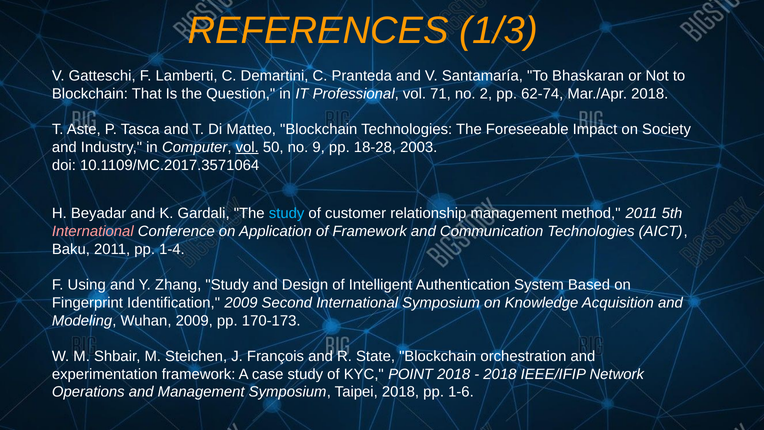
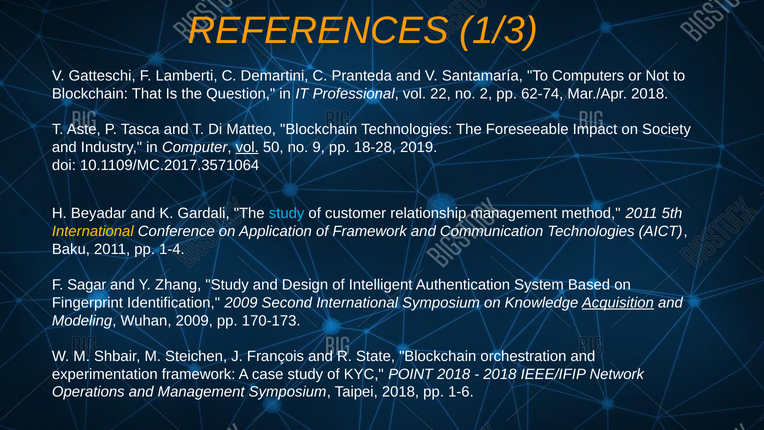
Bhaskaran: Bhaskaran -> Computers
71: 71 -> 22
2003: 2003 -> 2019
International at (93, 231) colour: pink -> yellow
Using: Using -> Sagar
Acquisition underline: none -> present
